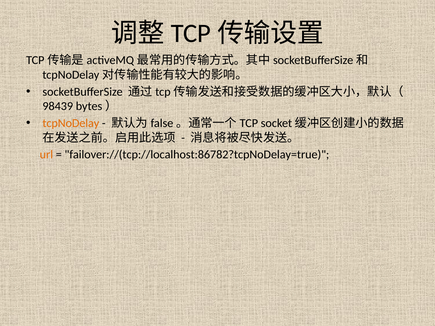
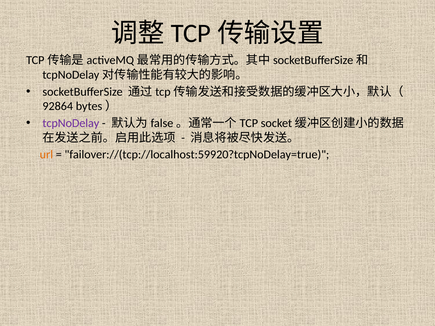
98439: 98439 -> 92864
tcpNoDelay colour: orange -> purple
failover://(tcp://localhost:86782?tcpNoDelay=true: failover://(tcp://localhost:86782?tcpNoDelay=true -> failover://(tcp://localhost:59920?tcpNoDelay=true
